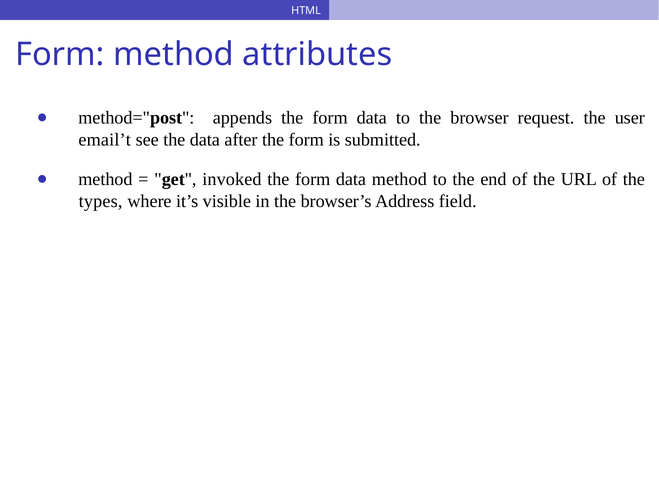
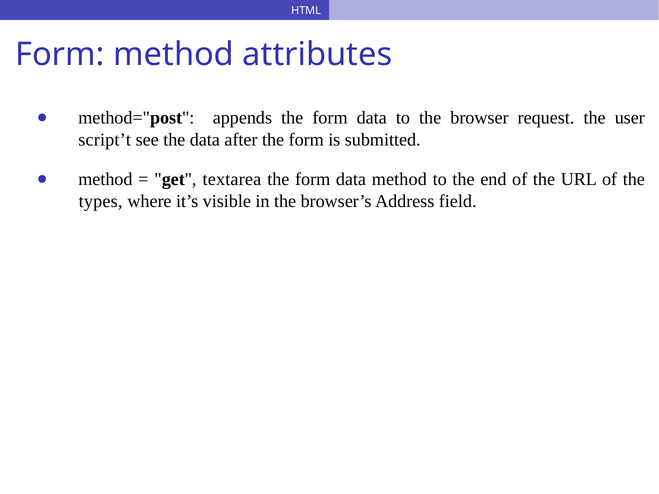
email’t: email’t -> script’t
invoked: invoked -> textarea
